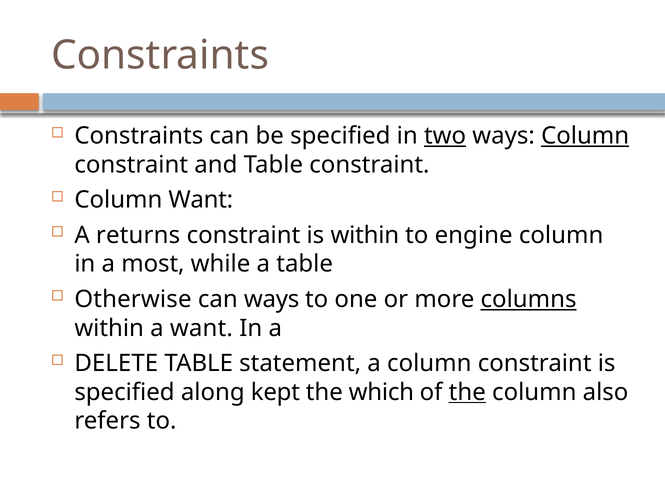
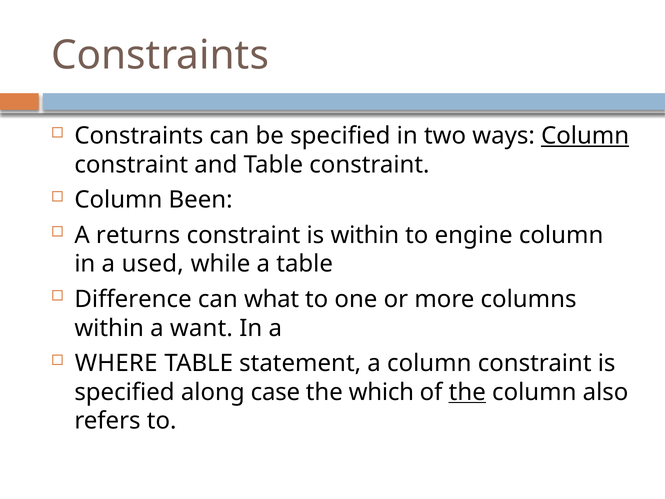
two underline: present -> none
Column Want: Want -> Been
most: most -> used
Otherwise: Otherwise -> Difference
can ways: ways -> what
columns underline: present -> none
DELETE: DELETE -> WHERE
kept: kept -> case
